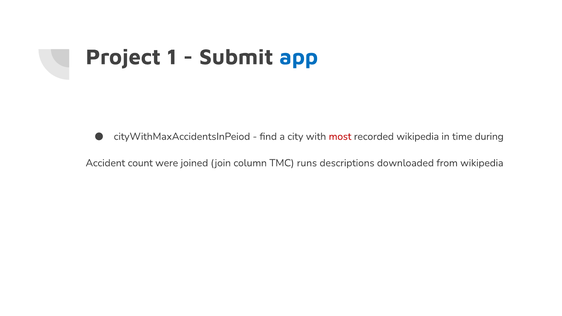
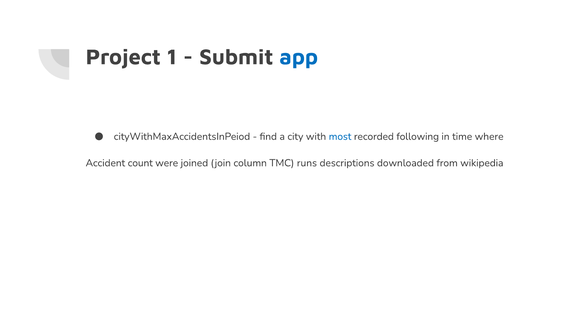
most colour: red -> blue
recorded wikipedia: wikipedia -> following
during: during -> where
